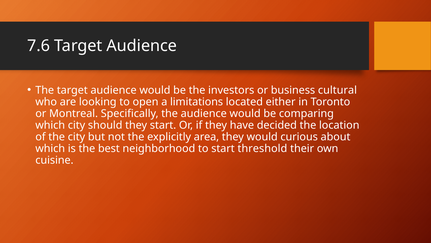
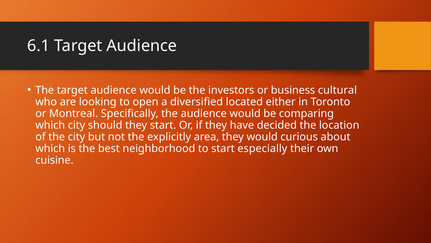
7.6: 7.6 -> 6.1
limitations: limitations -> diversified
threshold: threshold -> especially
